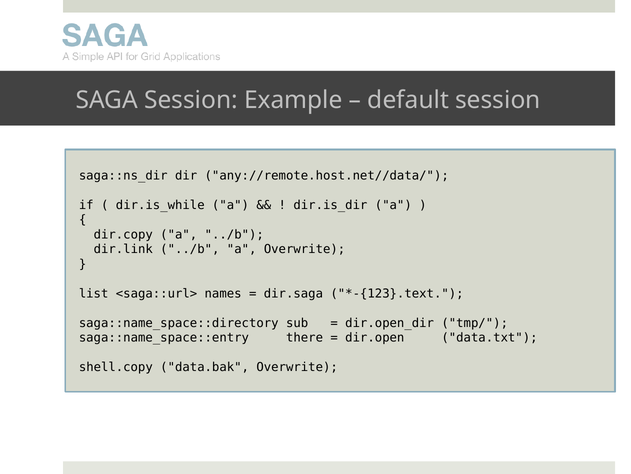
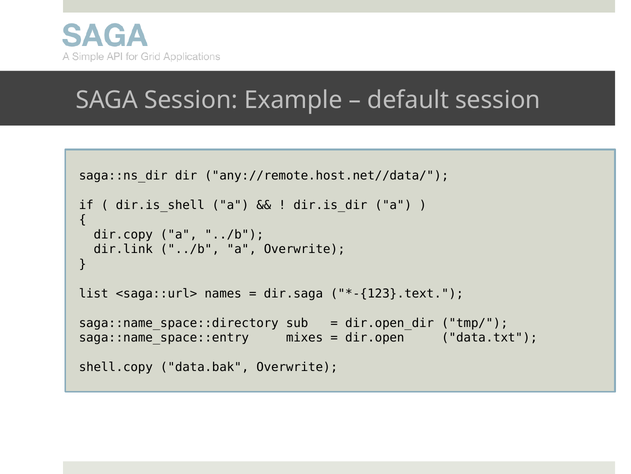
dir.is_while: dir.is_while -> dir.is_shell
there: there -> mixes
